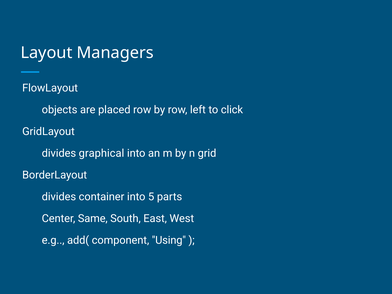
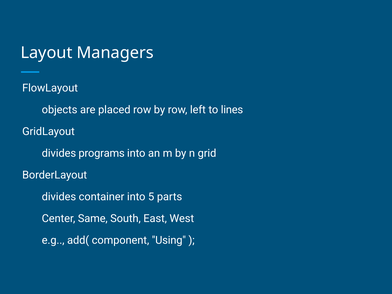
click: click -> lines
graphical: graphical -> programs
